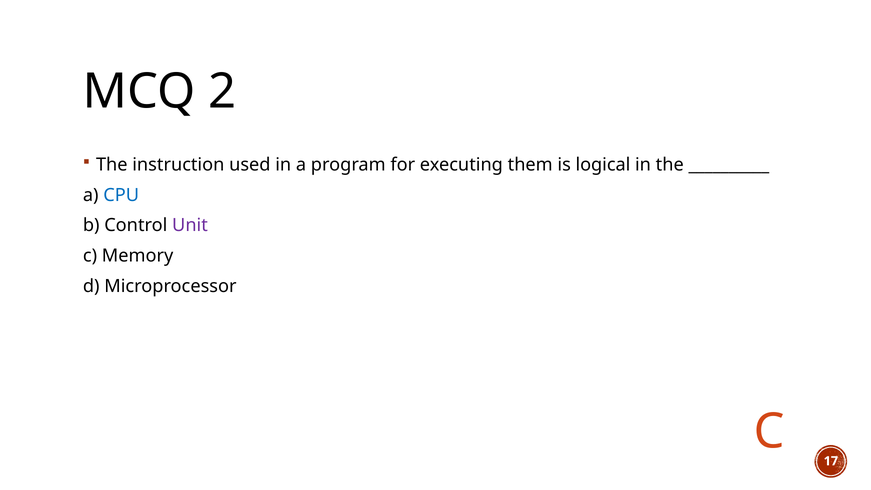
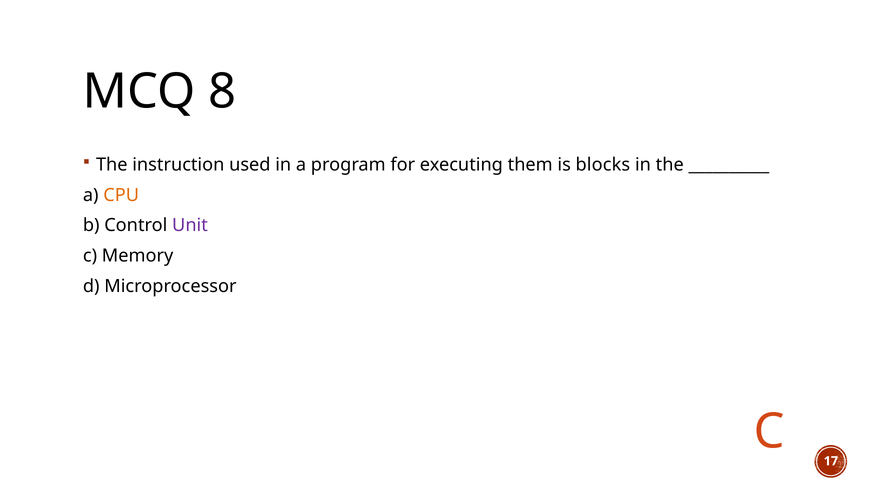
2: 2 -> 8
logical: logical -> blocks
CPU colour: blue -> orange
